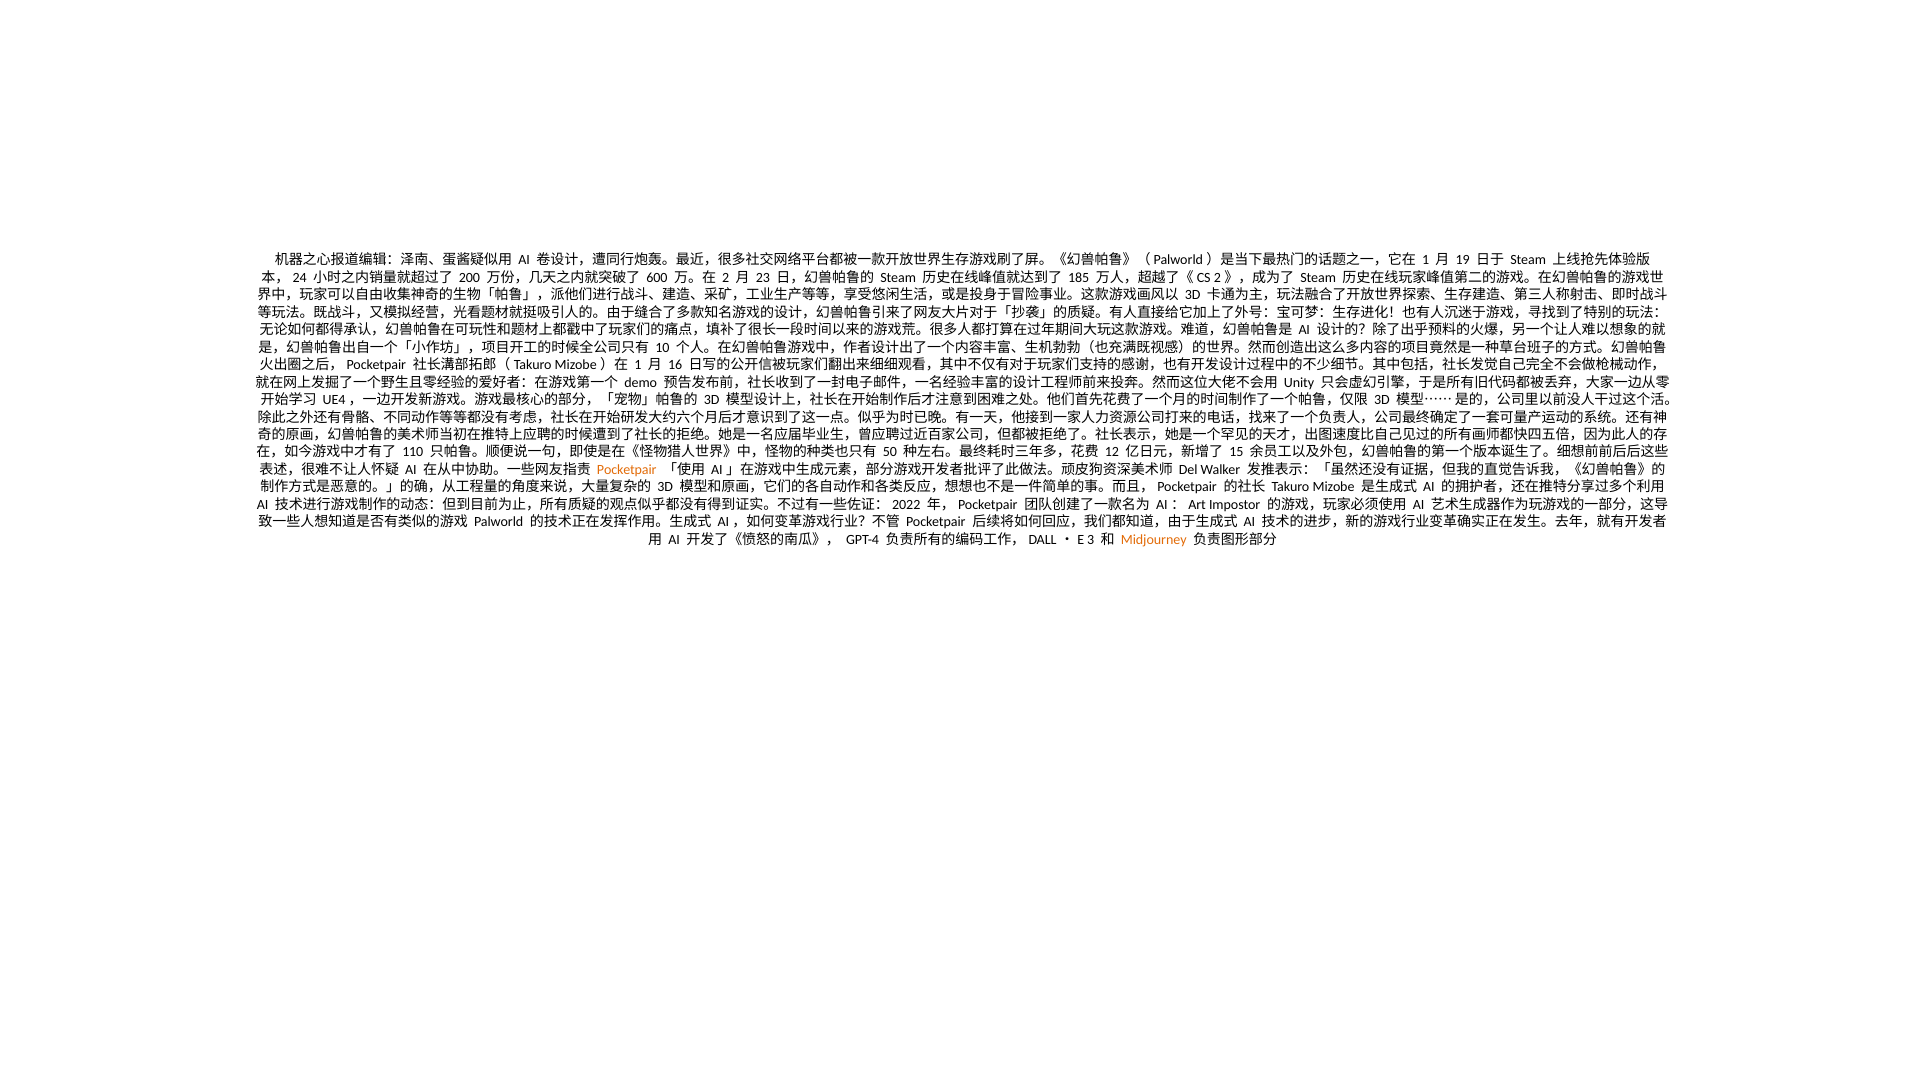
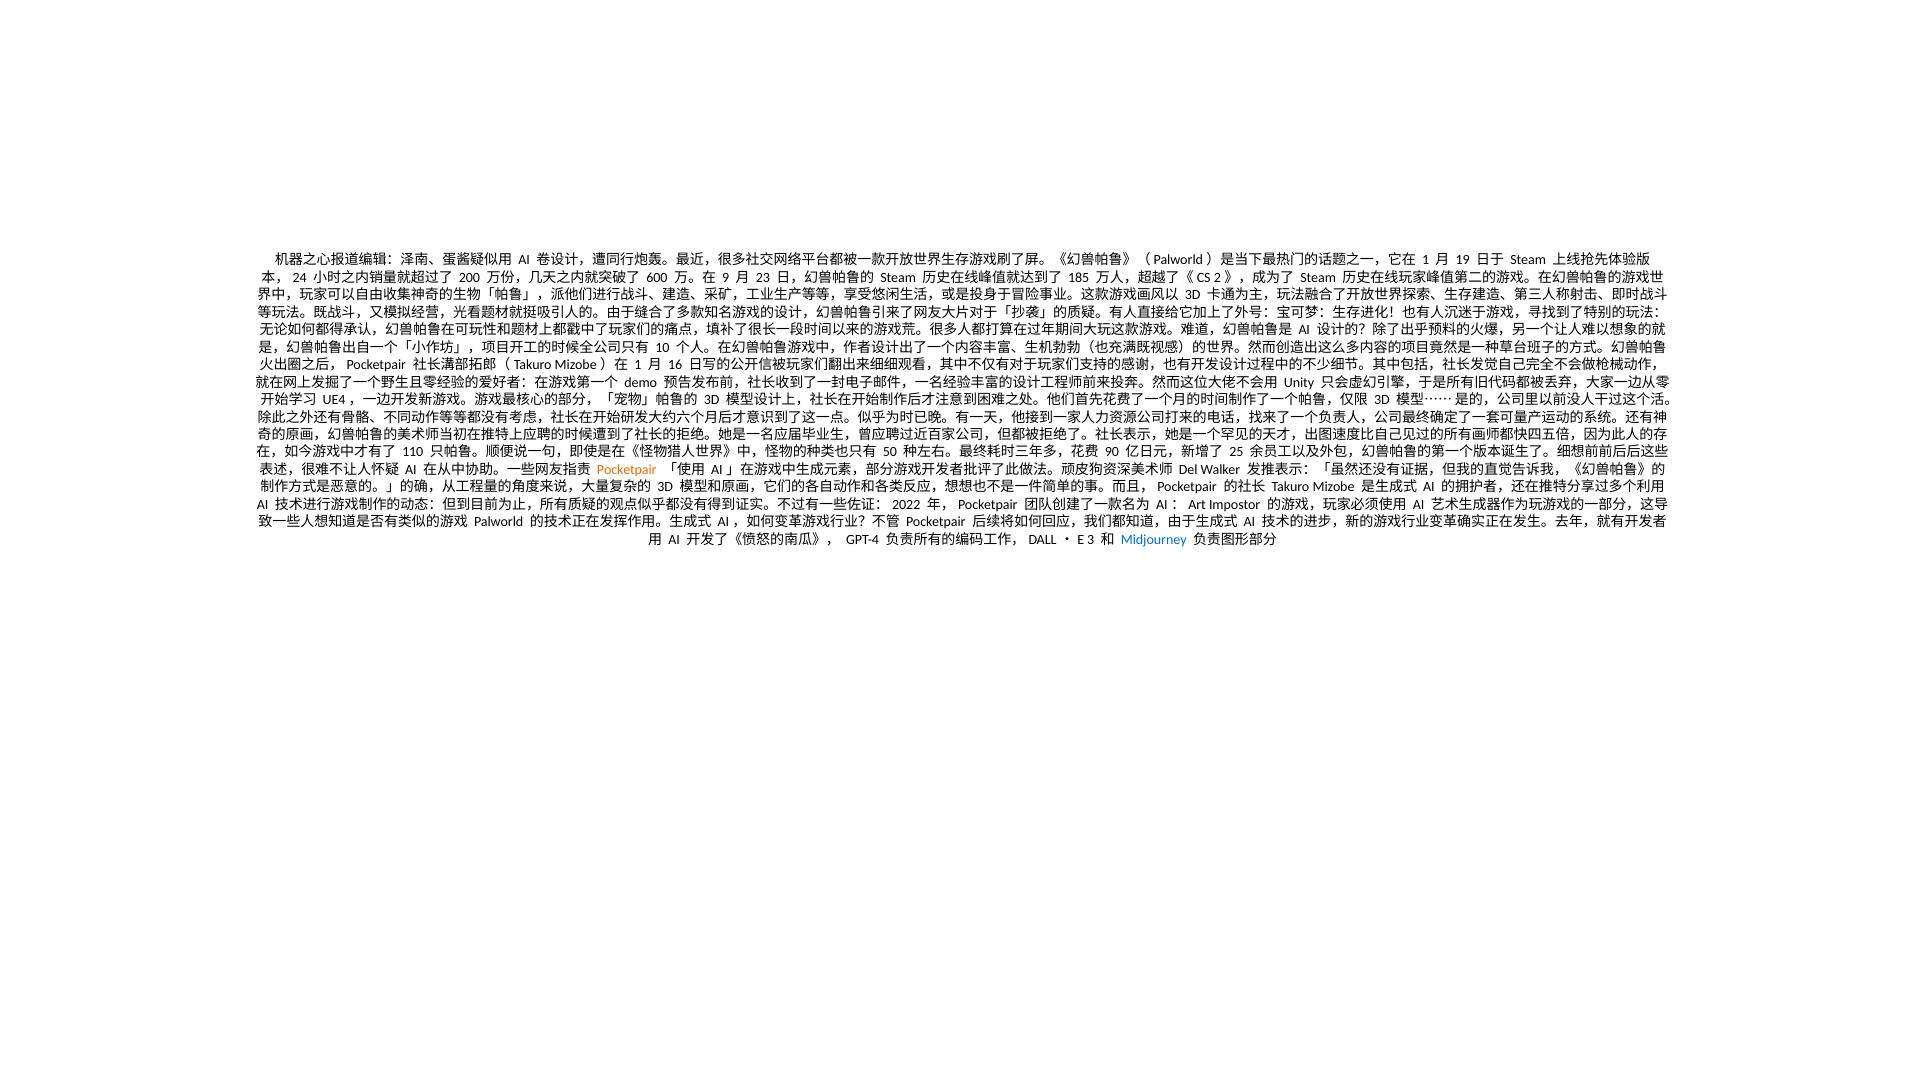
2: 2 -> 9
12: 12 -> 90
15: 15 -> 25
Midjourney colour: orange -> blue
